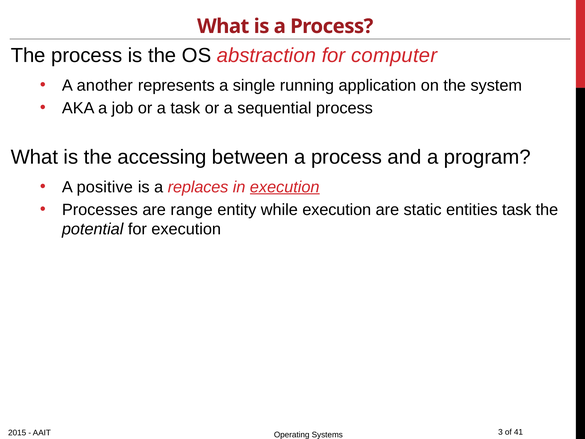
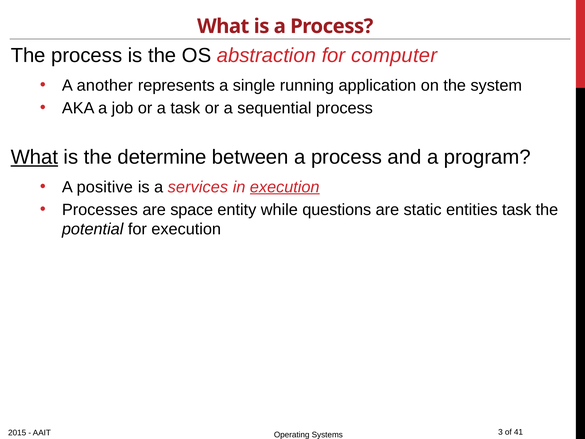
What at (34, 157) underline: none -> present
accessing: accessing -> determine
replaces: replaces -> services
range: range -> space
while execution: execution -> questions
